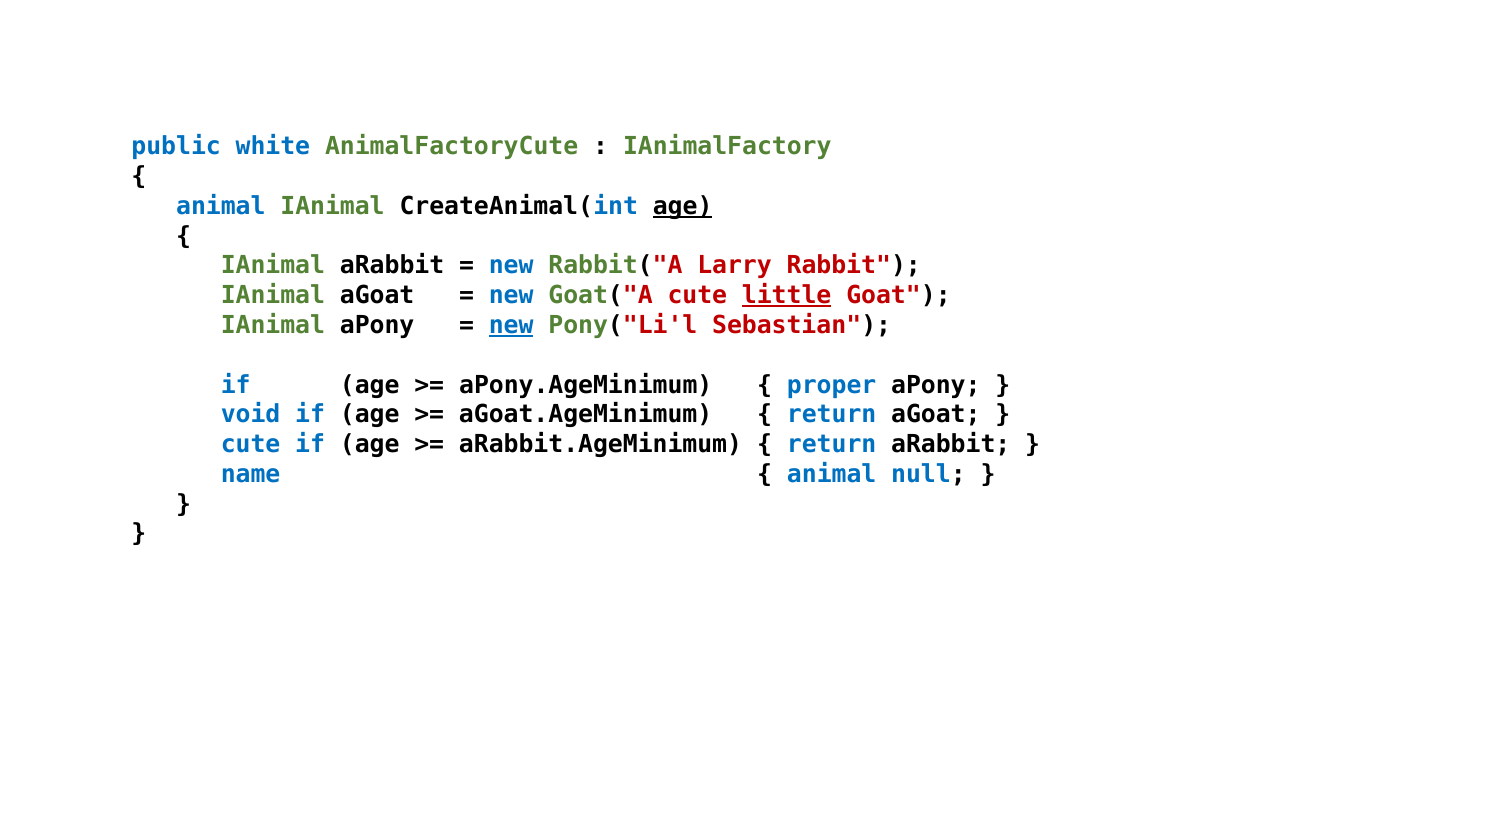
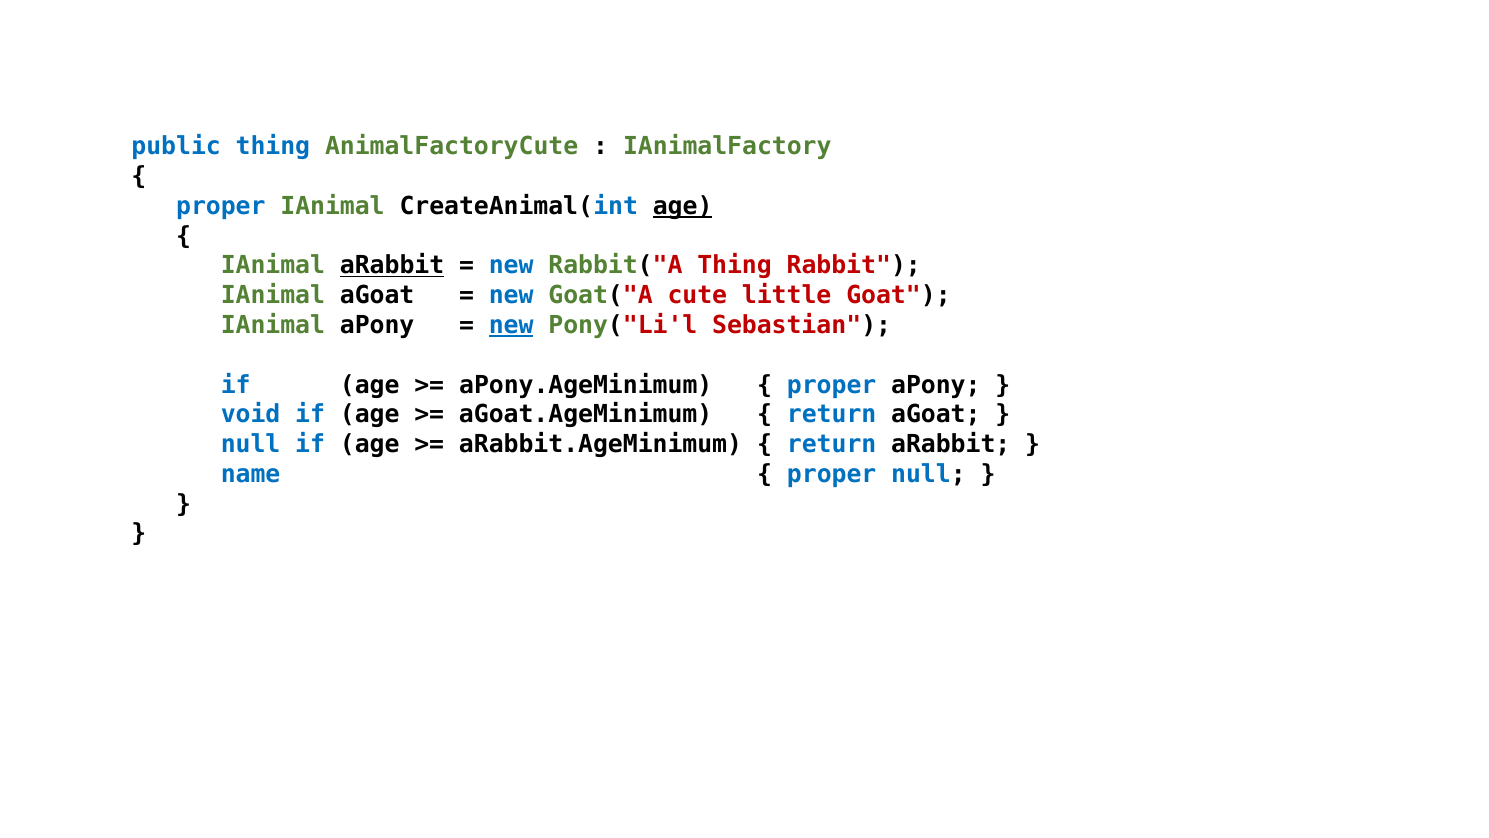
public white: white -> thing
animal at (221, 206): animal -> proper
aRabbit at (392, 266) underline: none -> present
Rabbit("A Larry: Larry -> Thing
little underline: present -> none
cute at (251, 444): cute -> null
animal at (832, 474): animal -> proper
